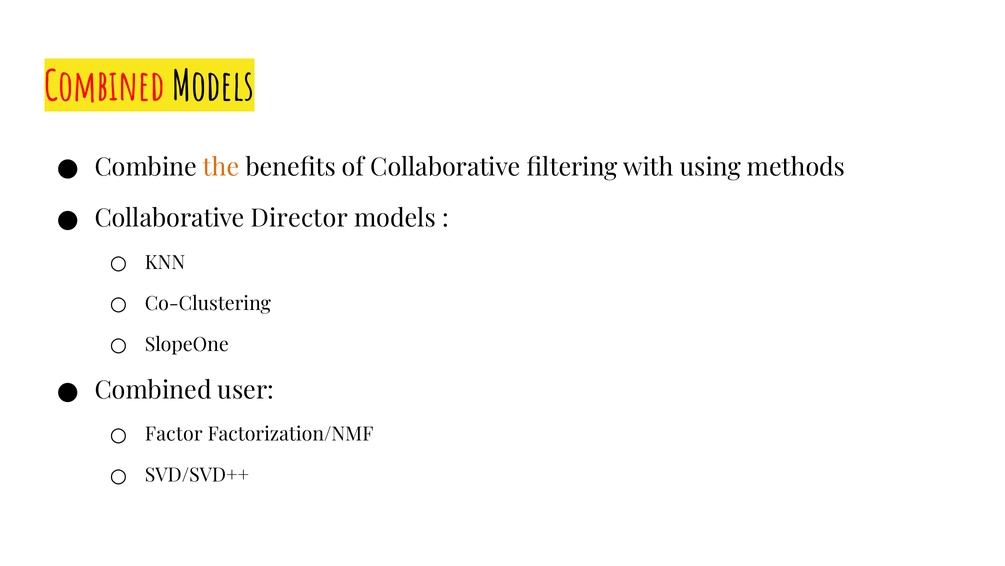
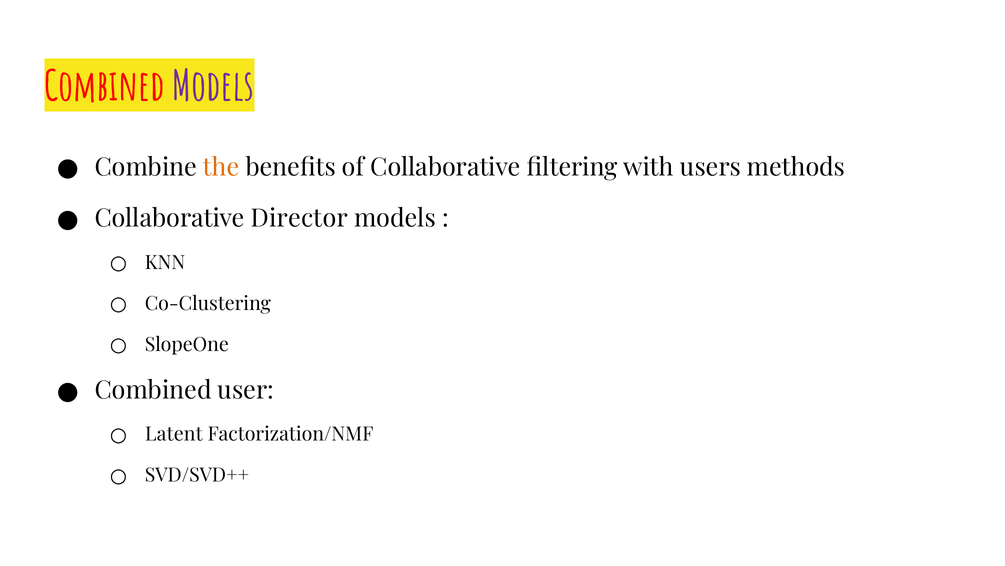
Models at (213, 87) colour: black -> purple
using: using -> users
Factor: Factor -> Latent
